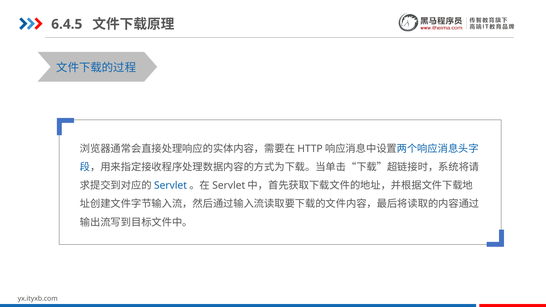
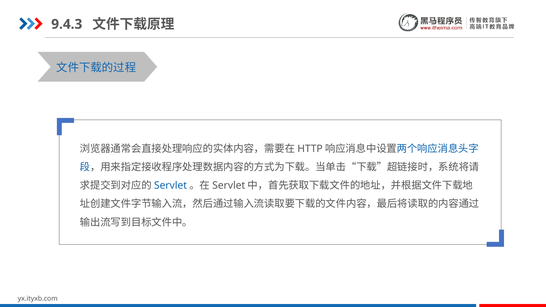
6.4.5: 6.4.5 -> 9.4.3
